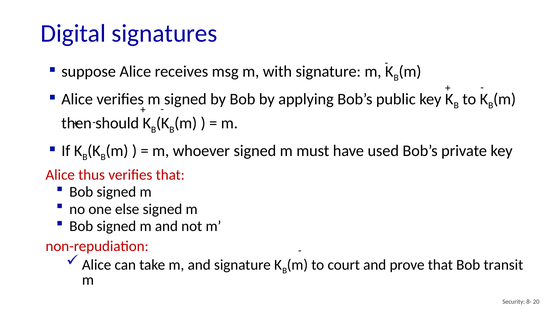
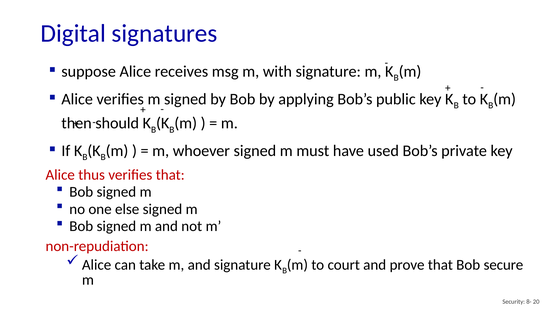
transit: transit -> secure
